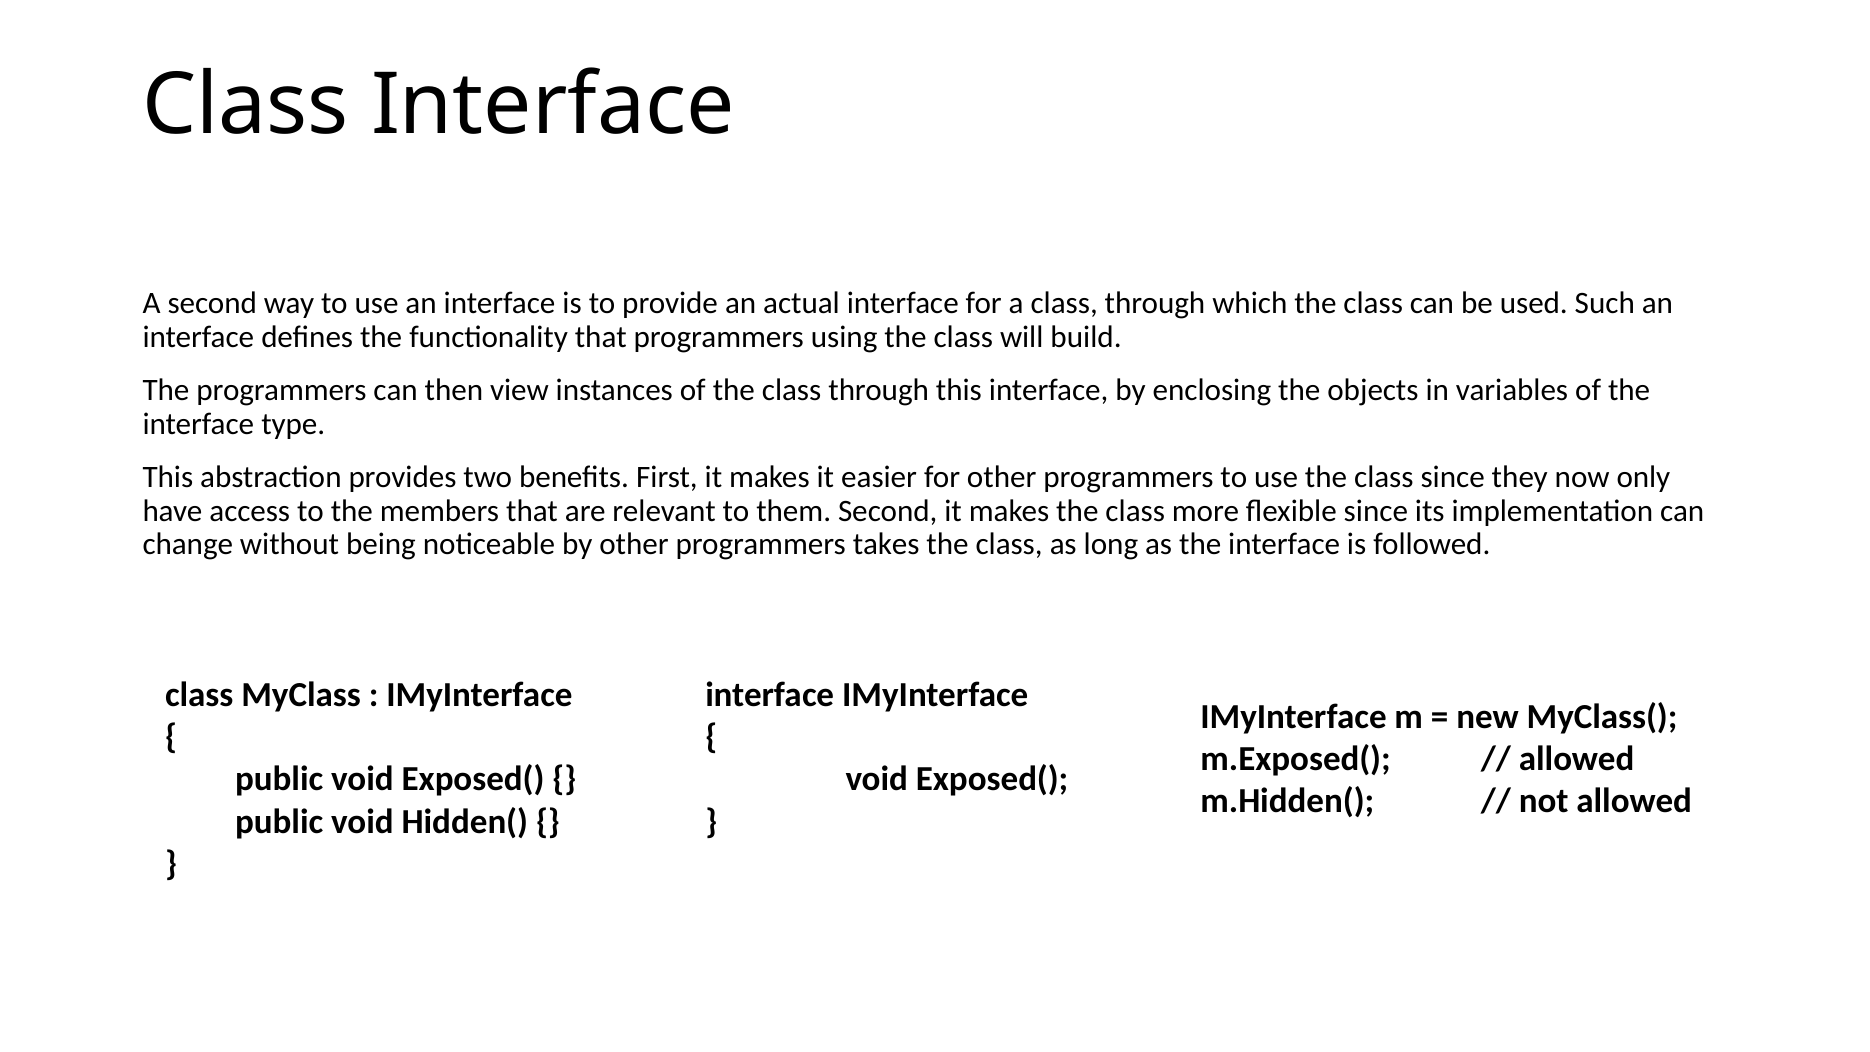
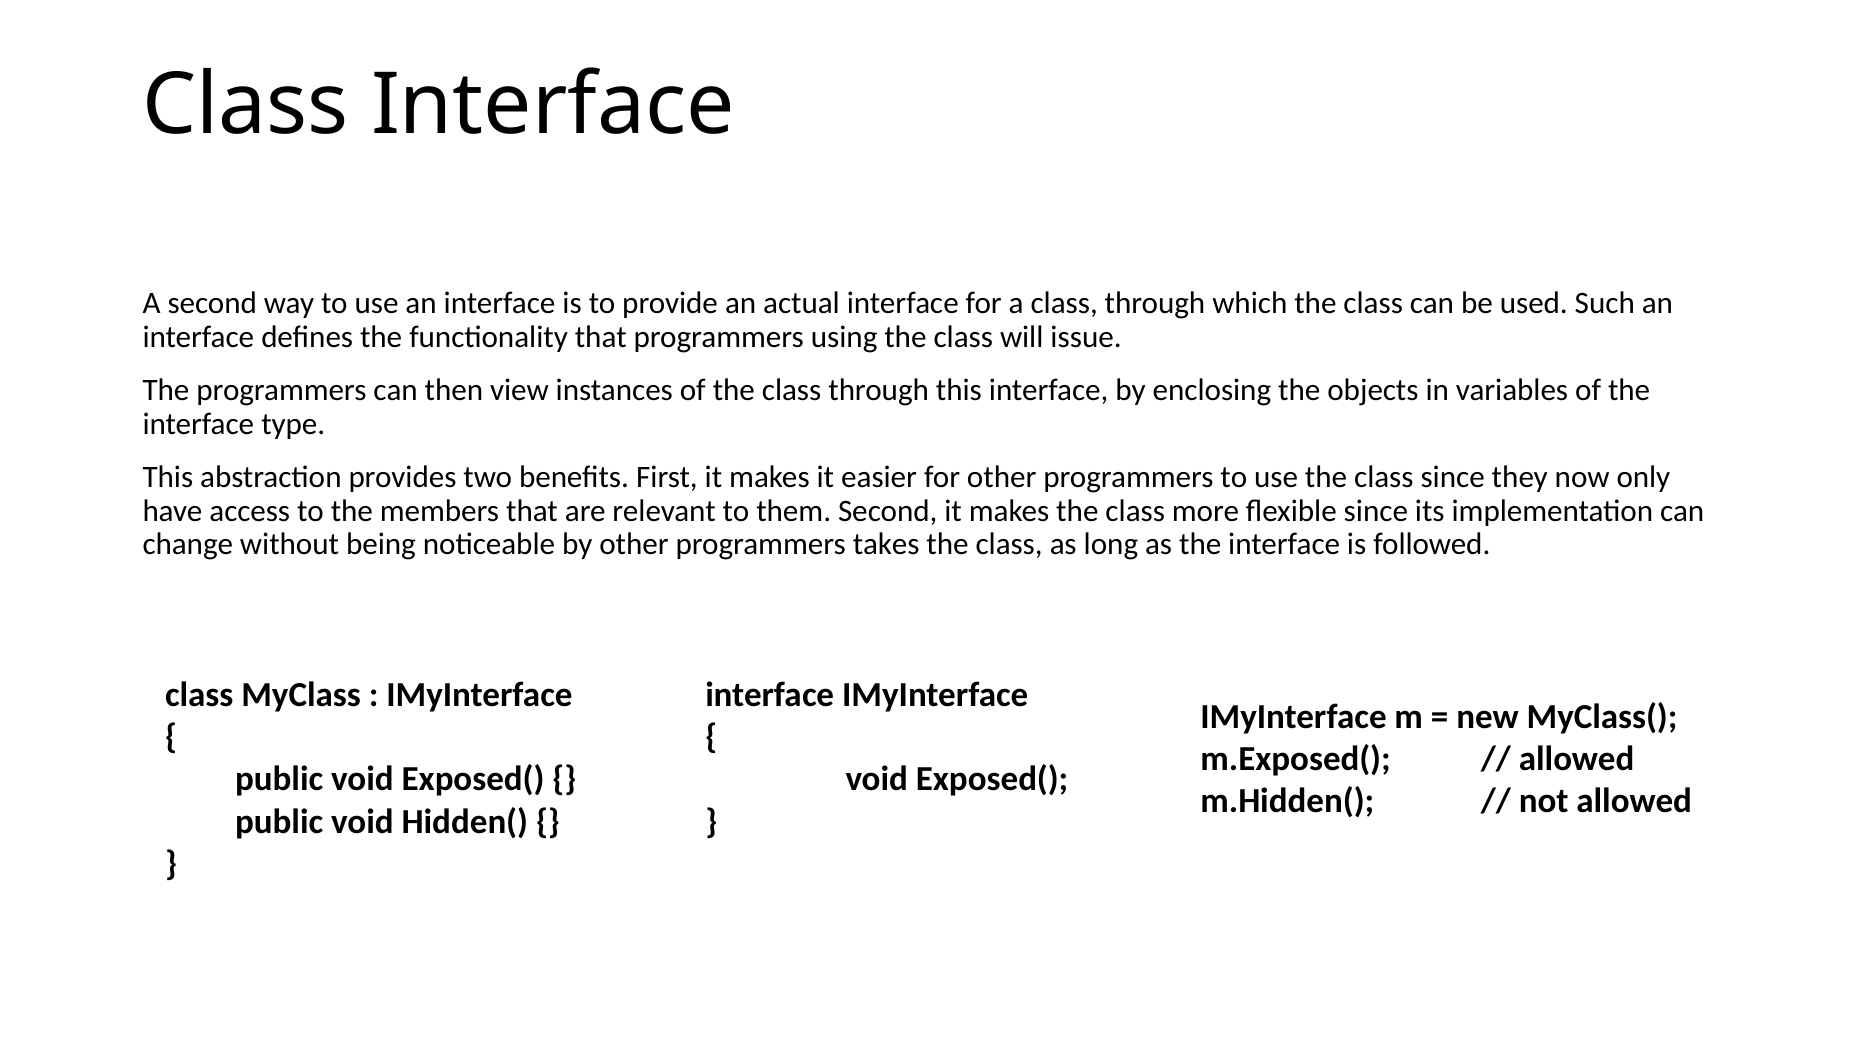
build: build -> issue
